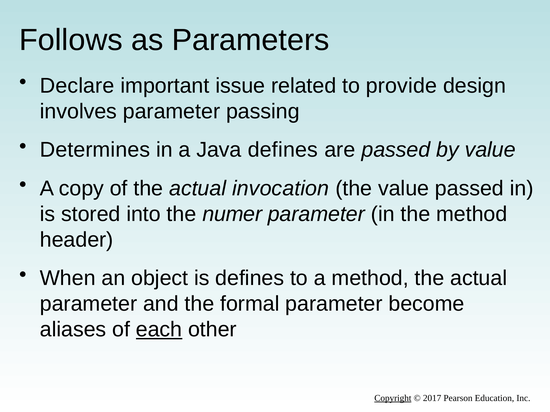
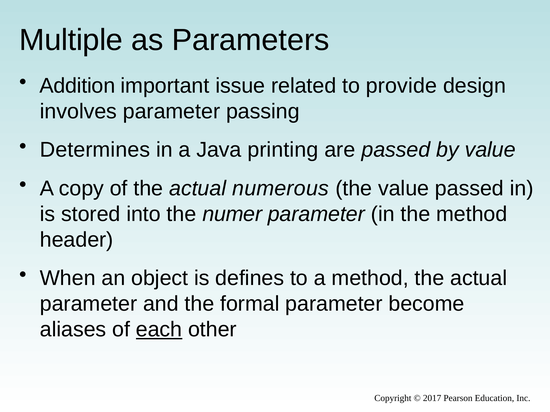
Follows: Follows -> Multiple
Declare: Declare -> Addition
Java defines: defines -> printing
invocation: invocation -> numerous
Copyright underline: present -> none
